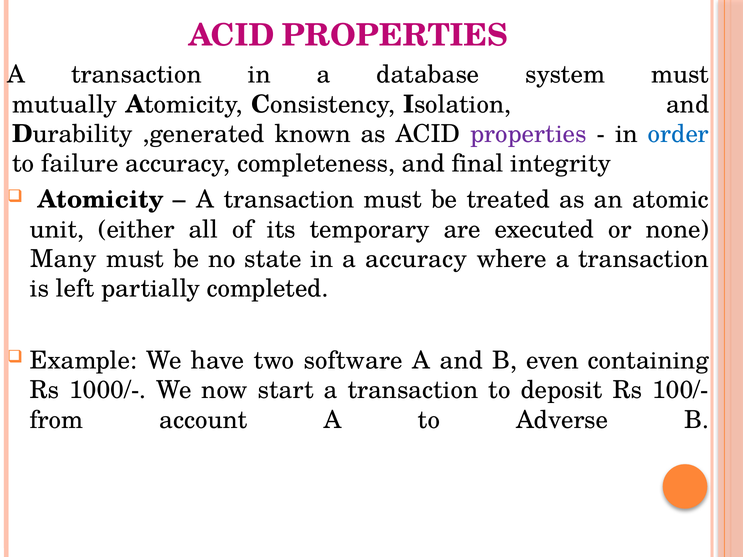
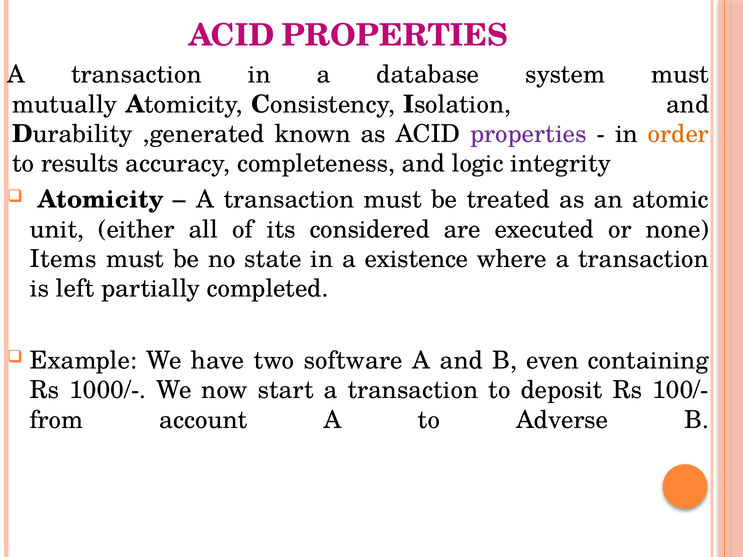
order colour: blue -> orange
failure: failure -> results
final: final -> logic
temporary: temporary -> considered
Many: Many -> Items
a accuracy: accuracy -> existence
